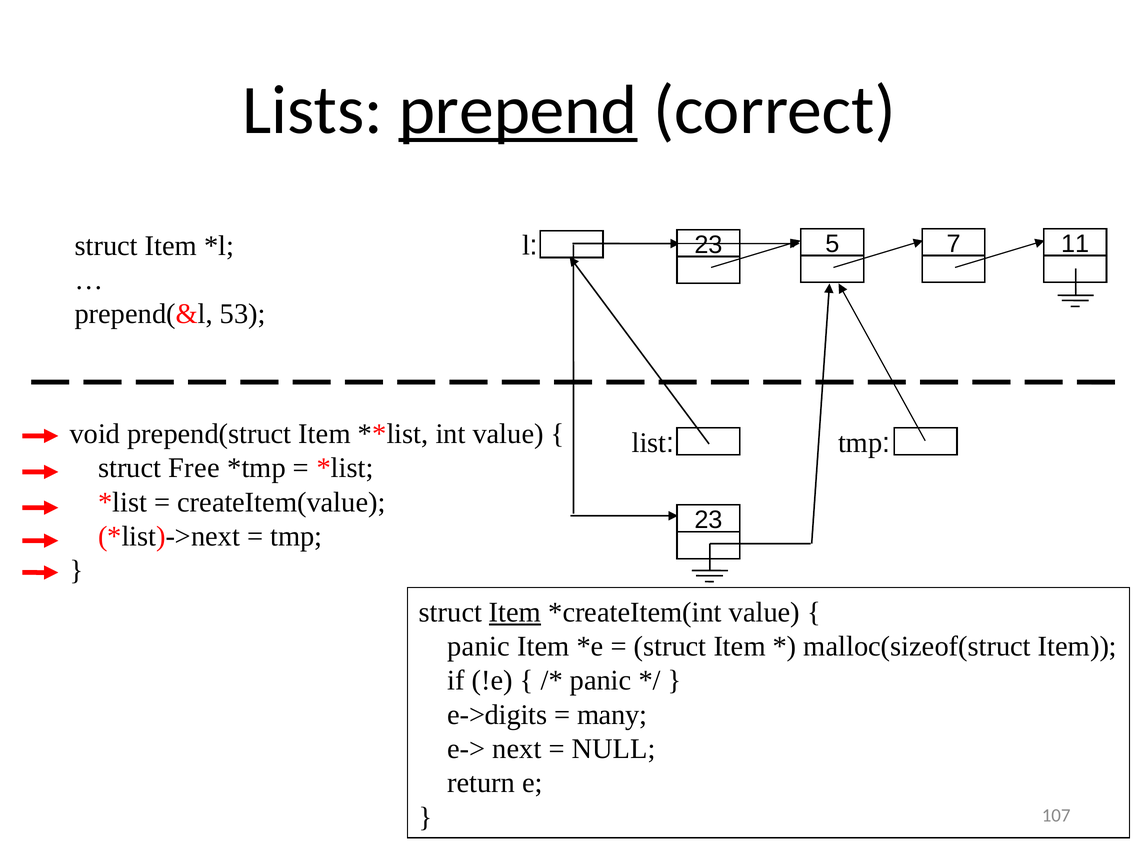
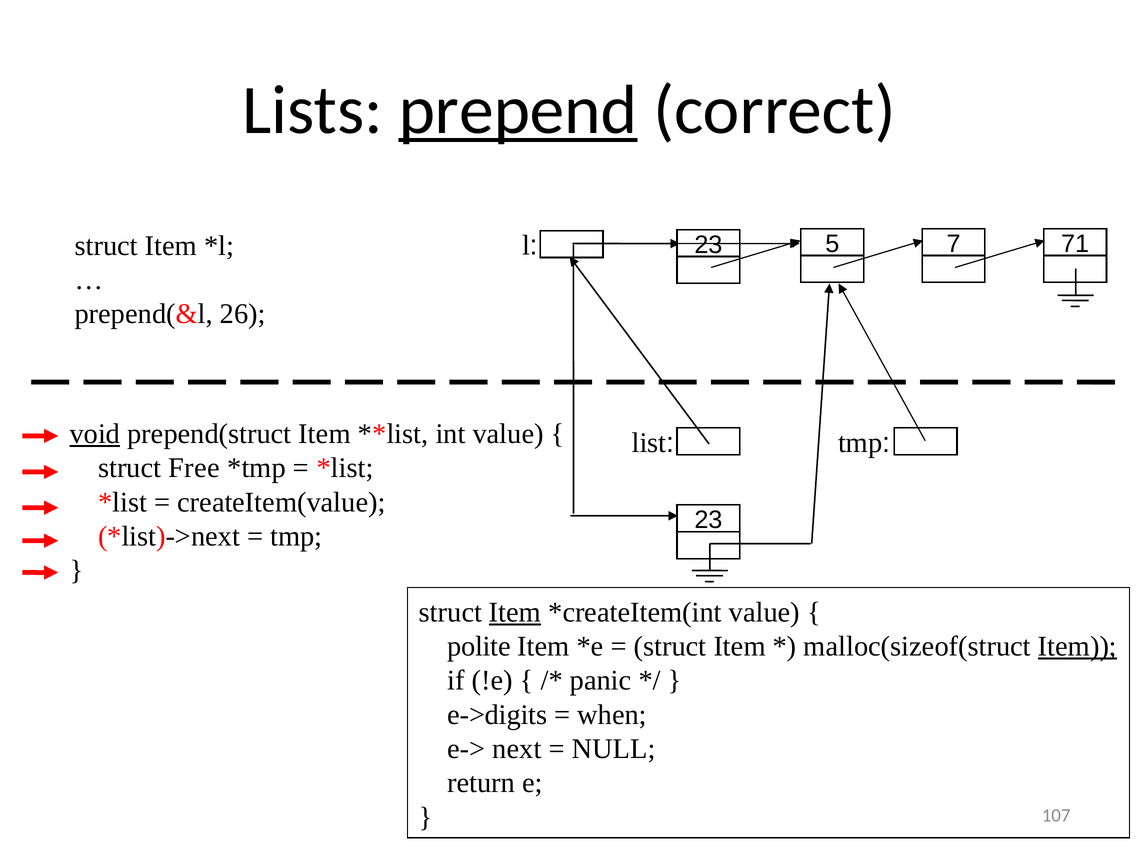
11: 11 -> 71
53: 53 -> 26
void underline: none -> present
panic at (479, 647): panic -> polite
Item at (1077, 647) underline: none -> present
many: many -> when
